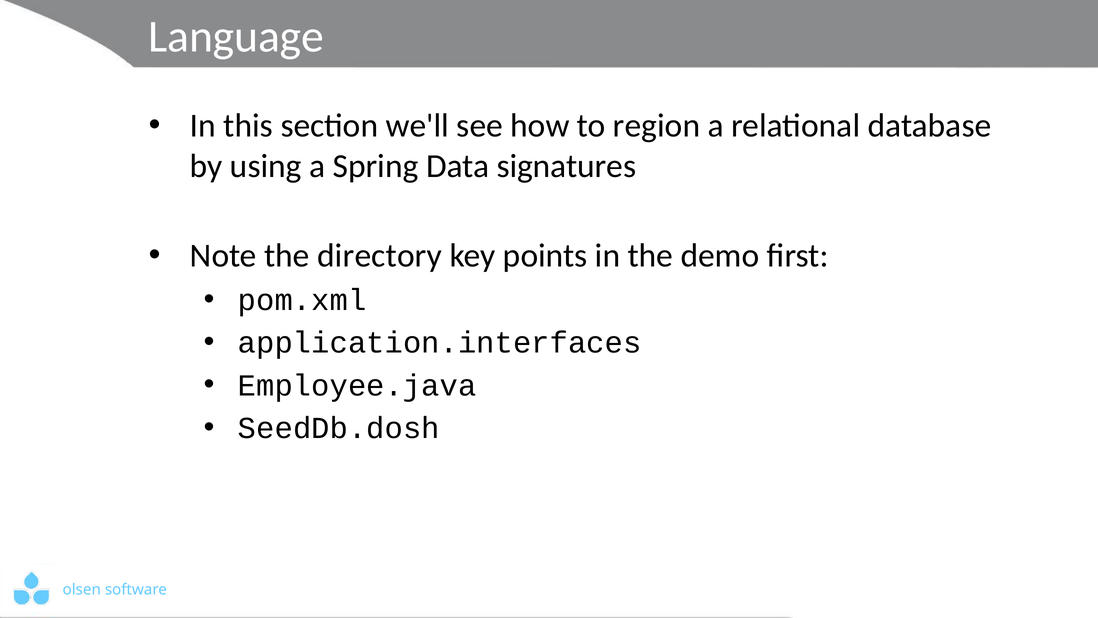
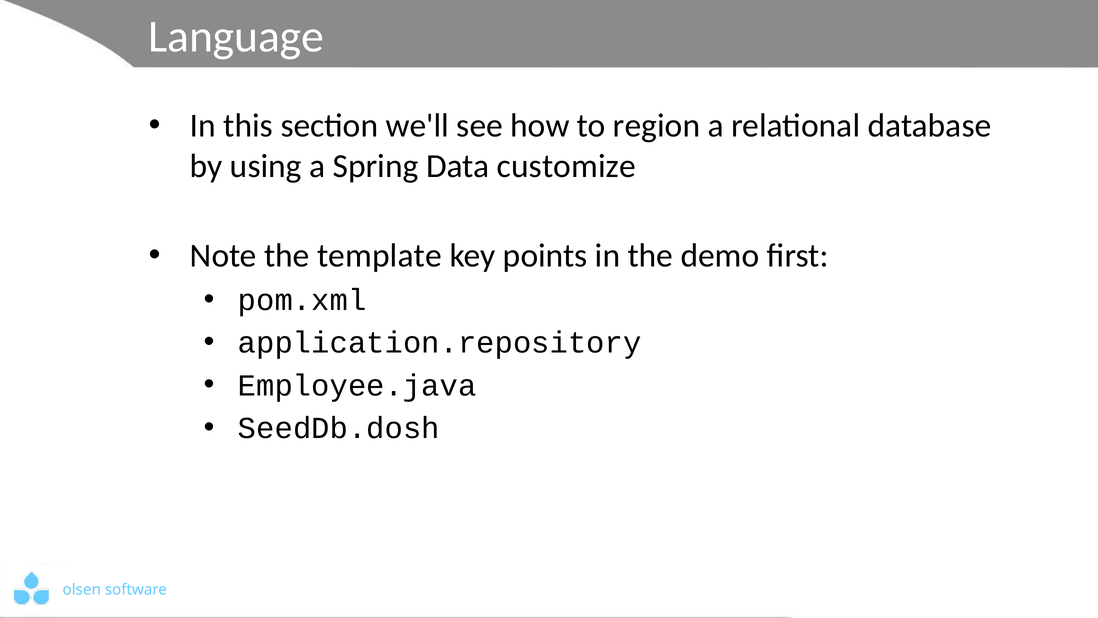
signatures: signatures -> customize
directory: directory -> template
application.interfaces: application.interfaces -> application.repository
